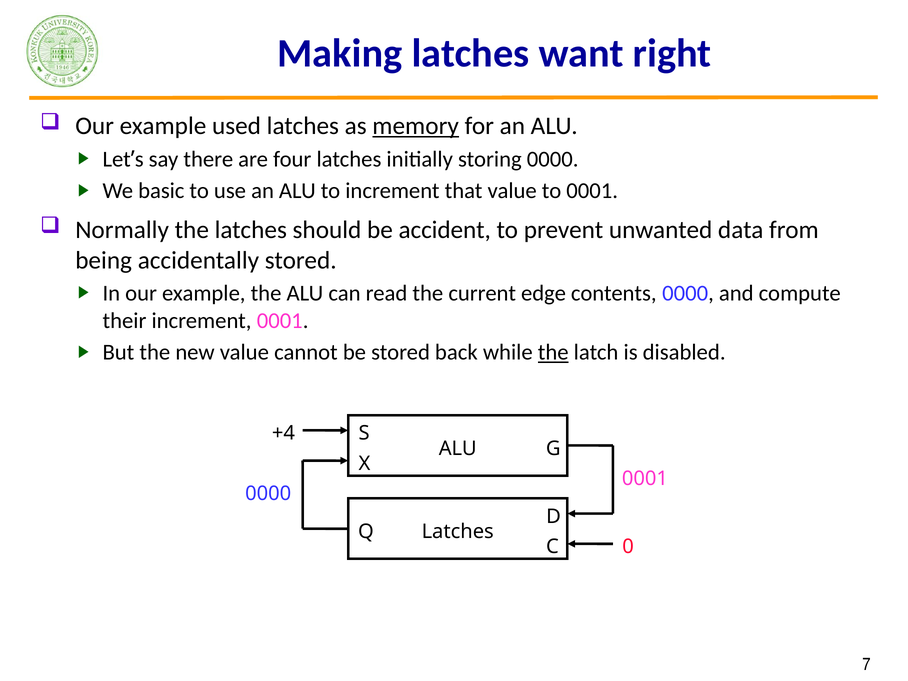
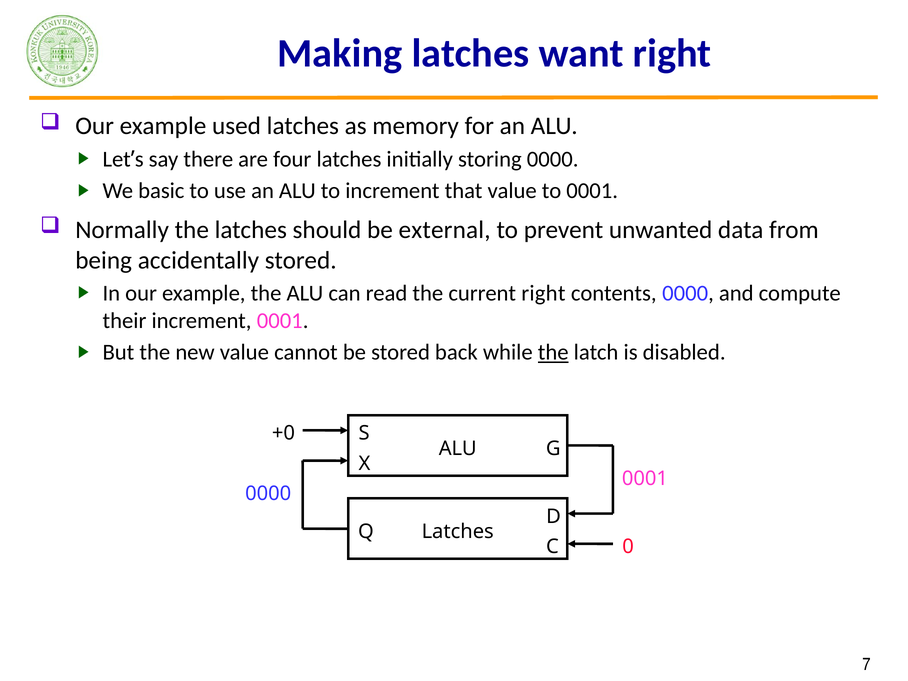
memory underline: present -> none
accident: accident -> external
current edge: edge -> right
+4: +4 -> +0
